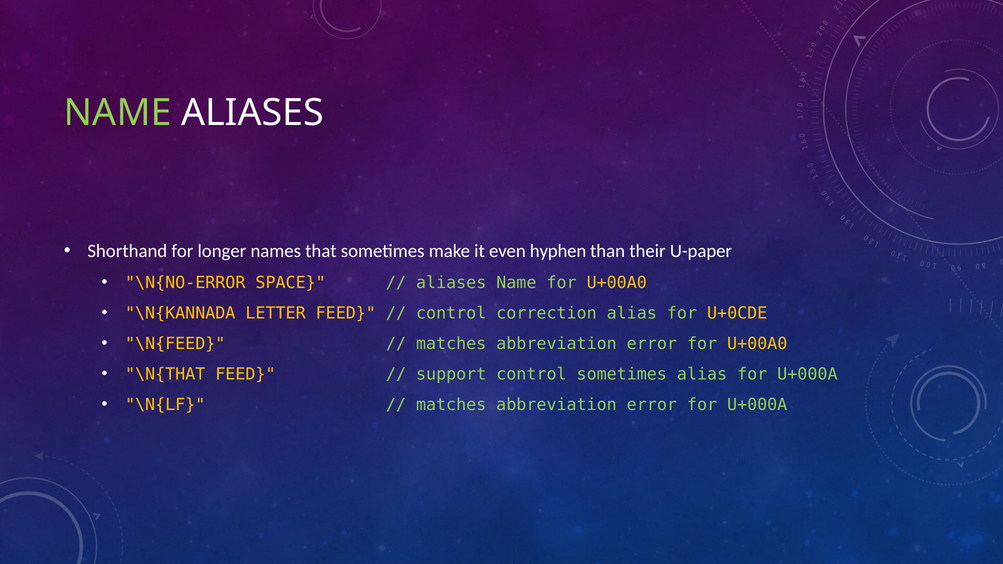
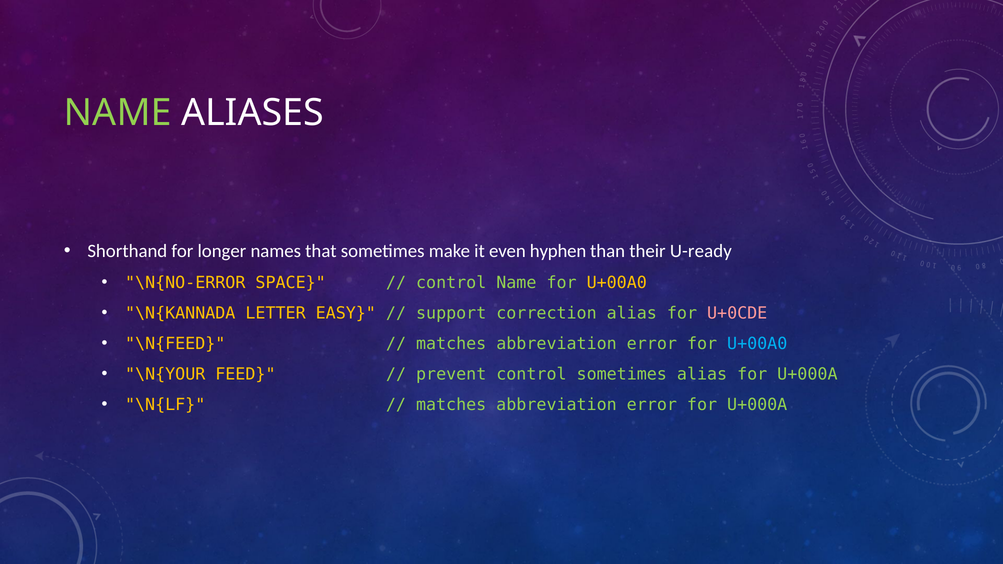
U-paper: U-paper -> U-ready
aliases at (451, 283): aliases -> control
LETTER FEED: FEED -> EASY
control at (451, 313): control -> support
U+0CDE colour: yellow -> pink
U+00A0 at (757, 344) colour: yellow -> light blue
\N{THAT: \N{THAT -> \N{YOUR
support: support -> prevent
